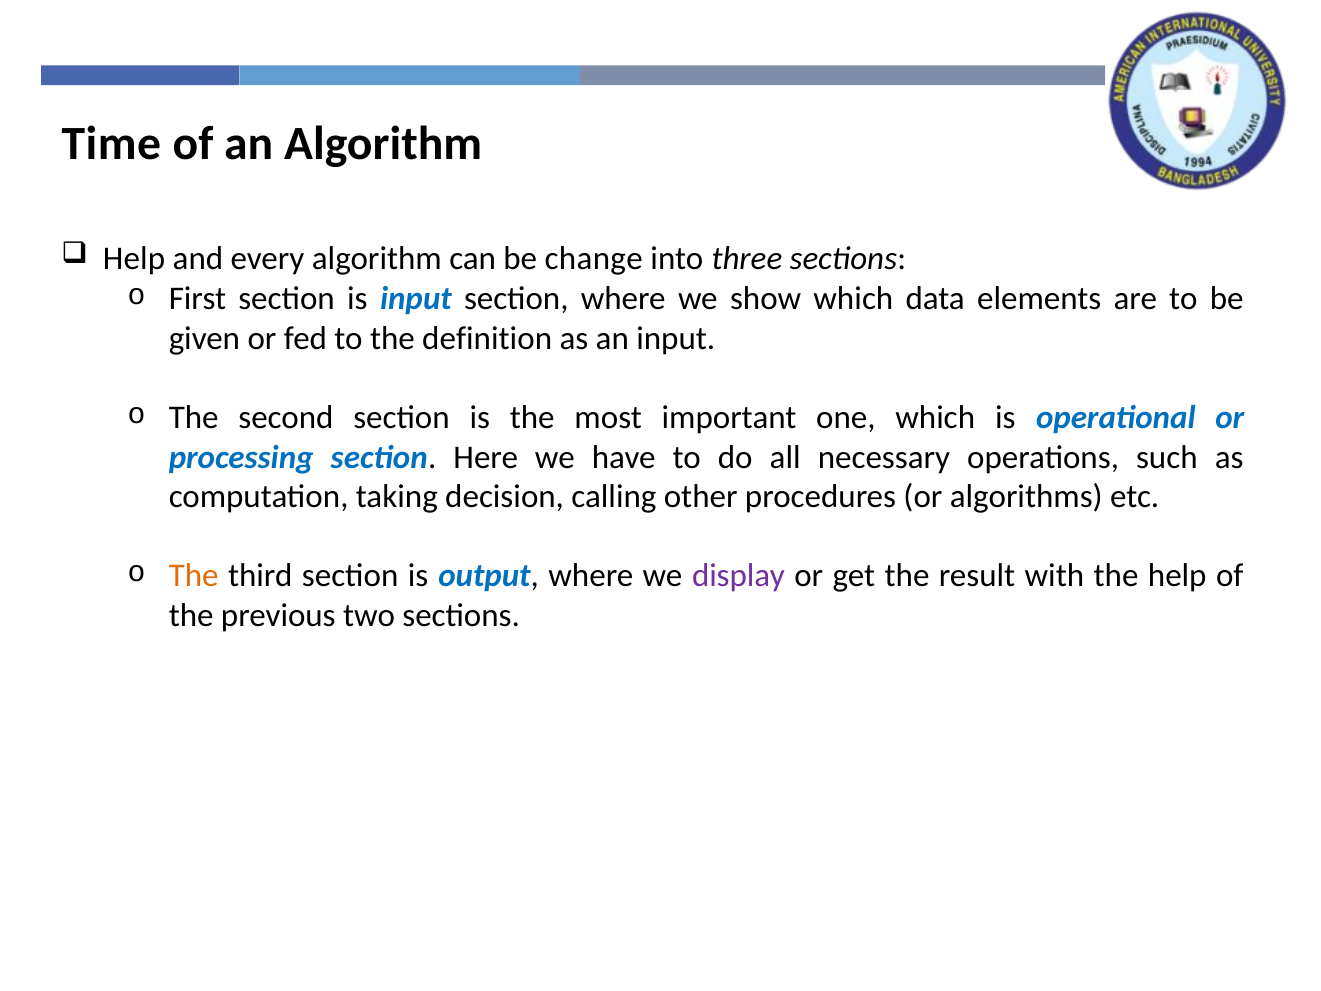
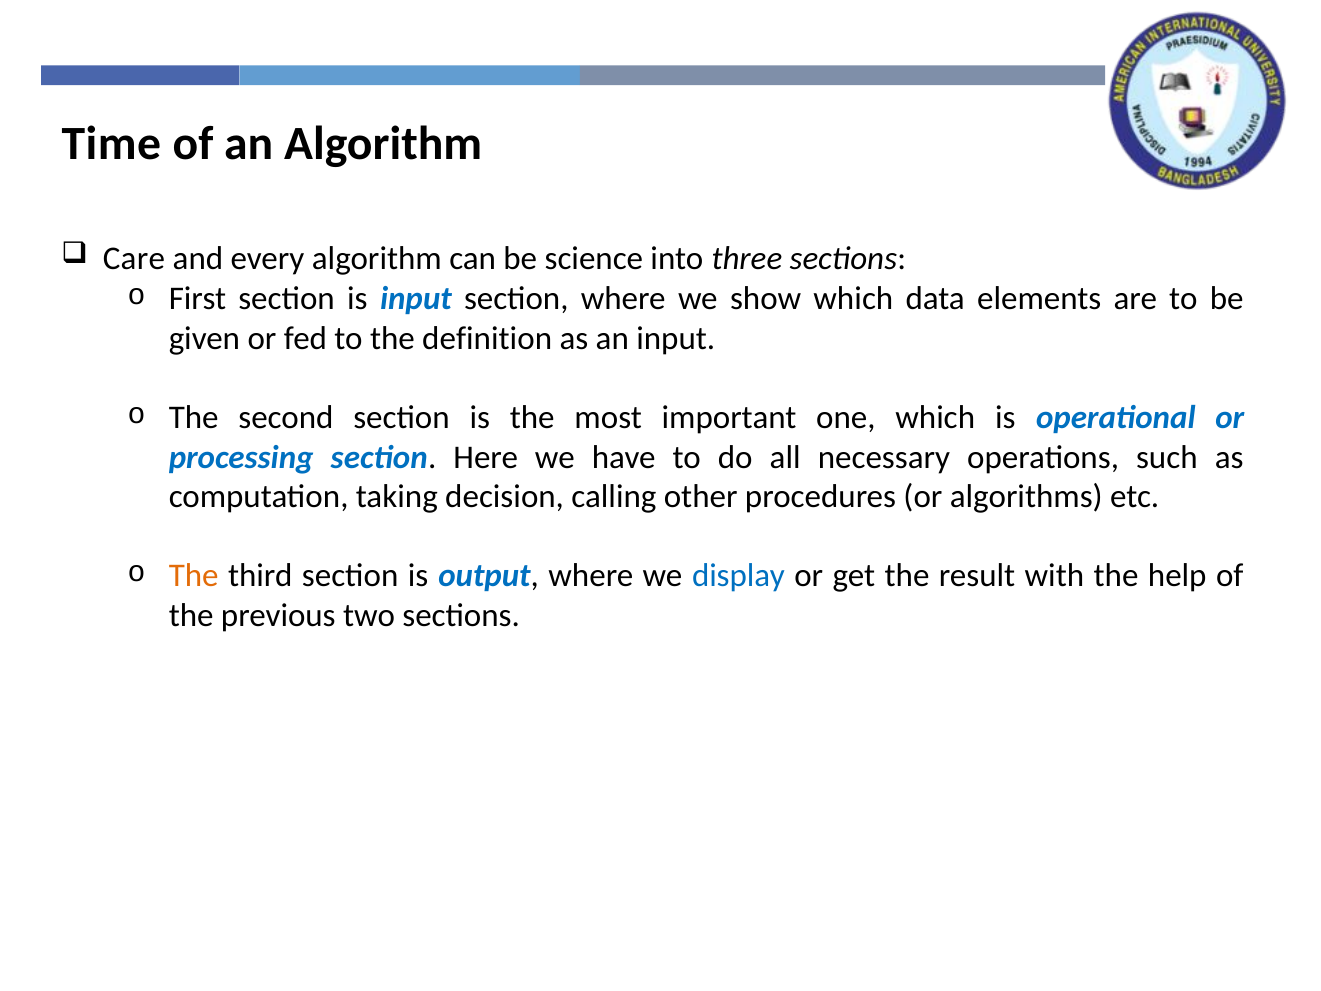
Help at (134, 259): Help -> Care
change: change -> science
display colour: purple -> blue
